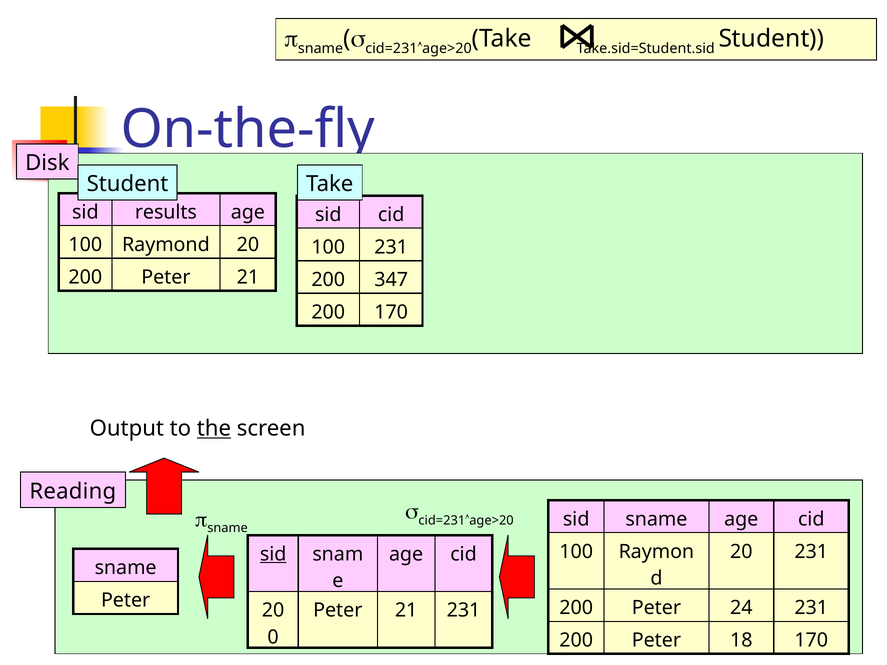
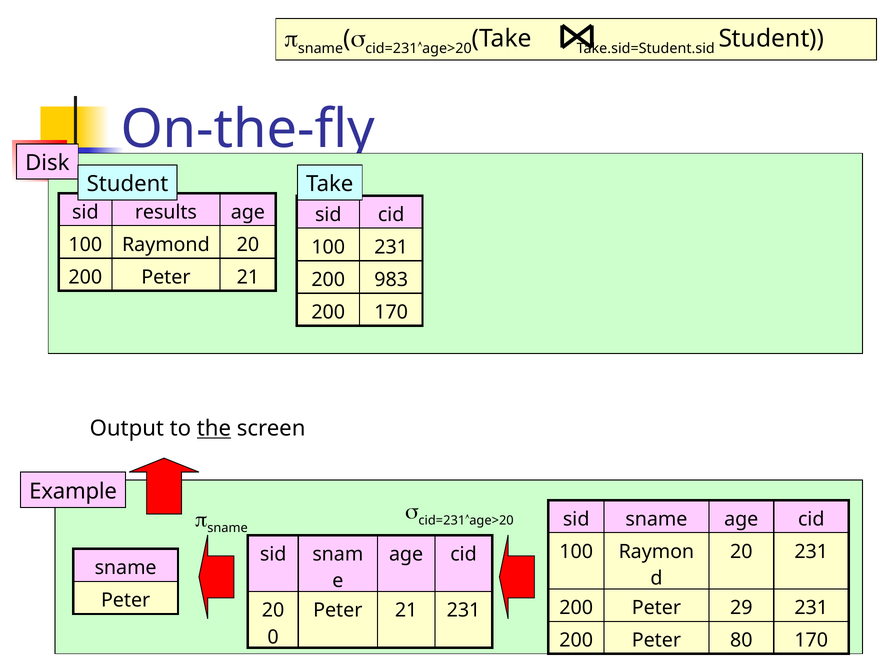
347: 347 -> 983
Reading: Reading -> Example
sid at (273, 554) underline: present -> none
24: 24 -> 29
Peter 18: 18 -> 80
